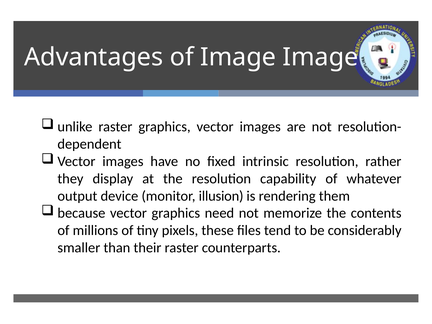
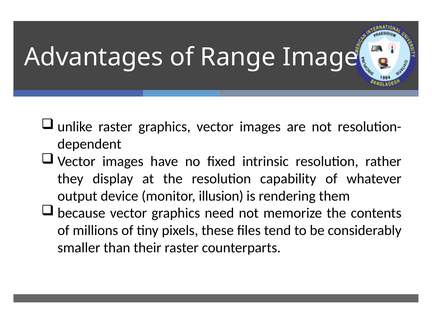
of Image: Image -> Range
